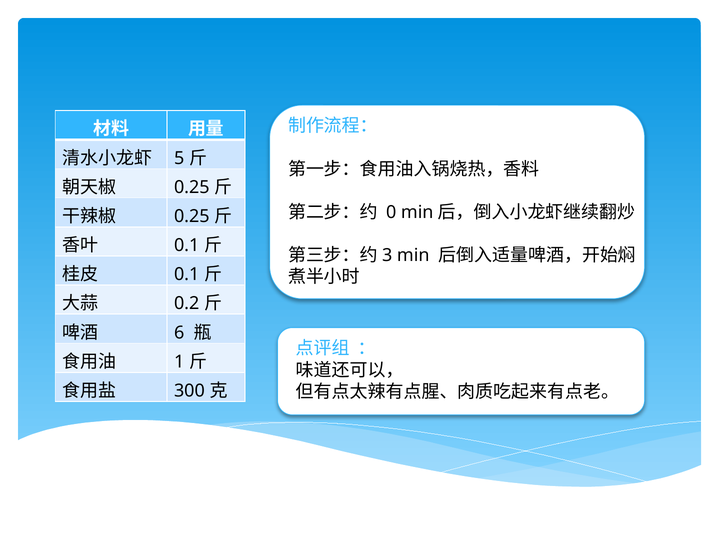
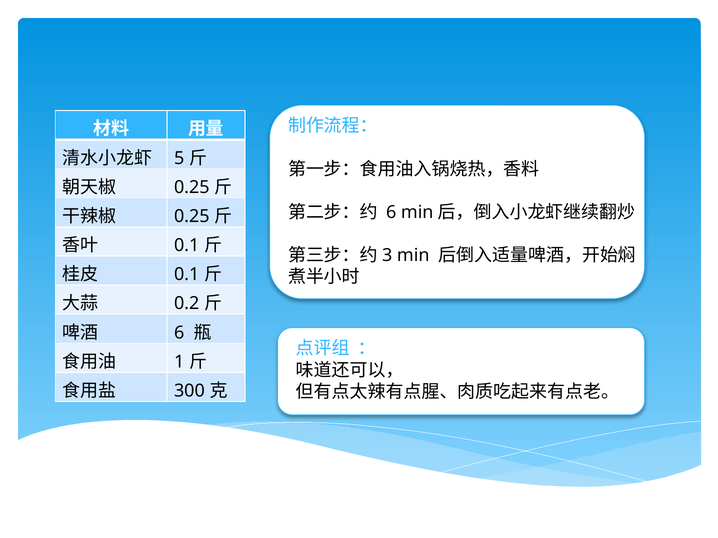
0 at (391, 212): 0 -> 6
